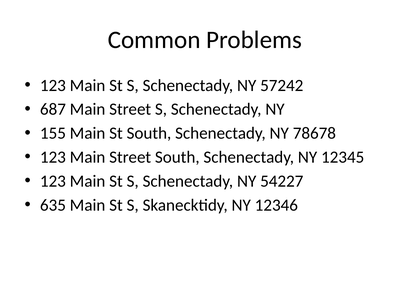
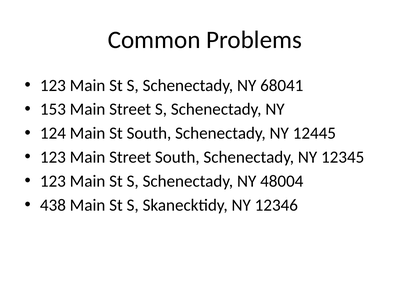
57242: 57242 -> 68041
687: 687 -> 153
155: 155 -> 124
78678: 78678 -> 12445
54227: 54227 -> 48004
635: 635 -> 438
